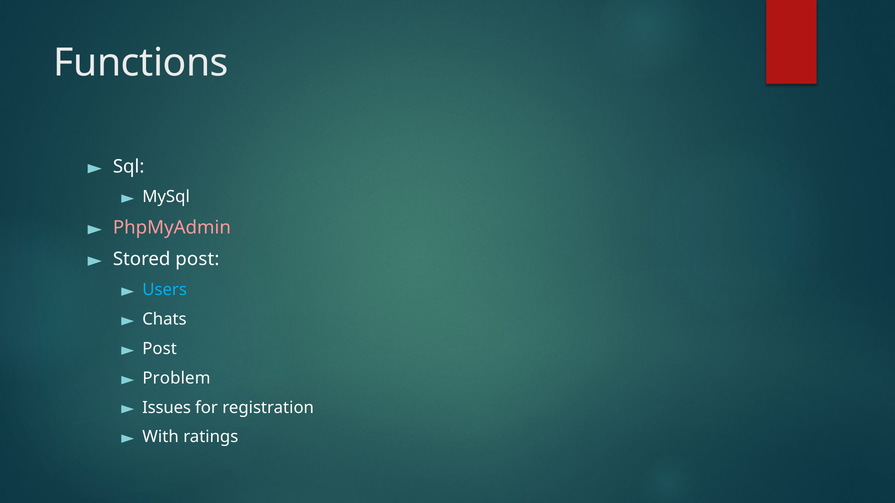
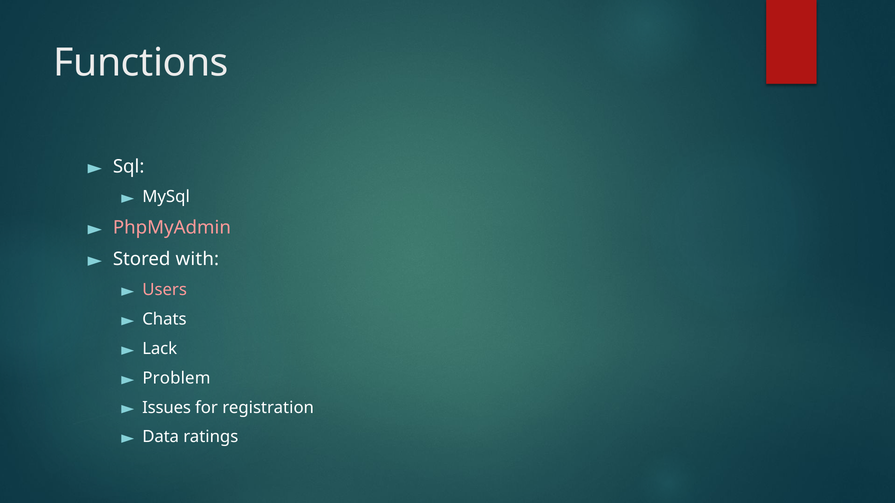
Stored post: post -> with
Users colour: light blue -> pink
Post at (160, 349): Post -> Lack
With: With -> Data
